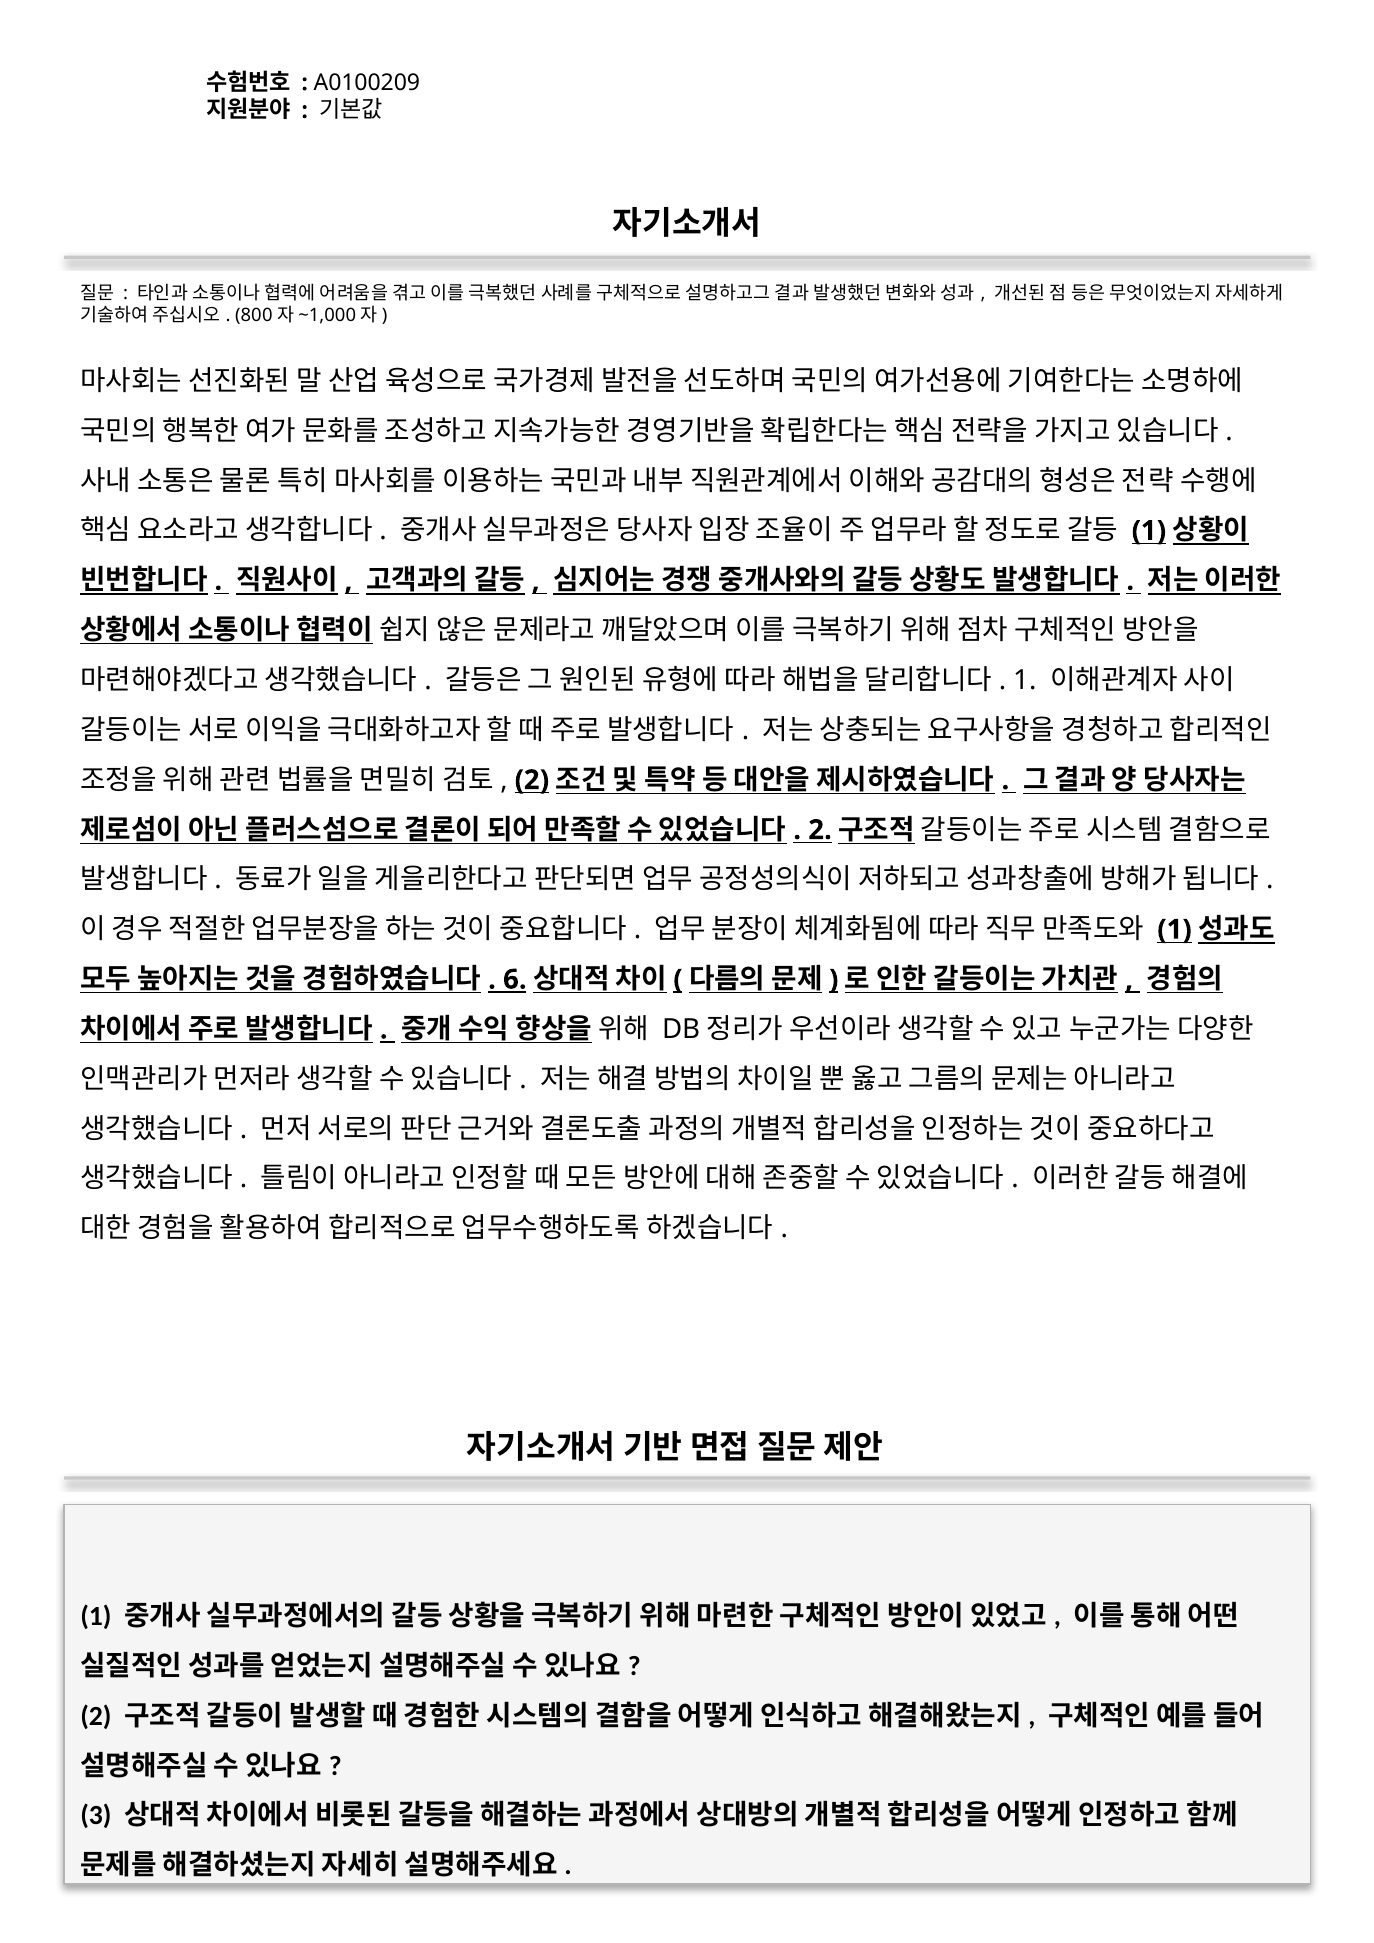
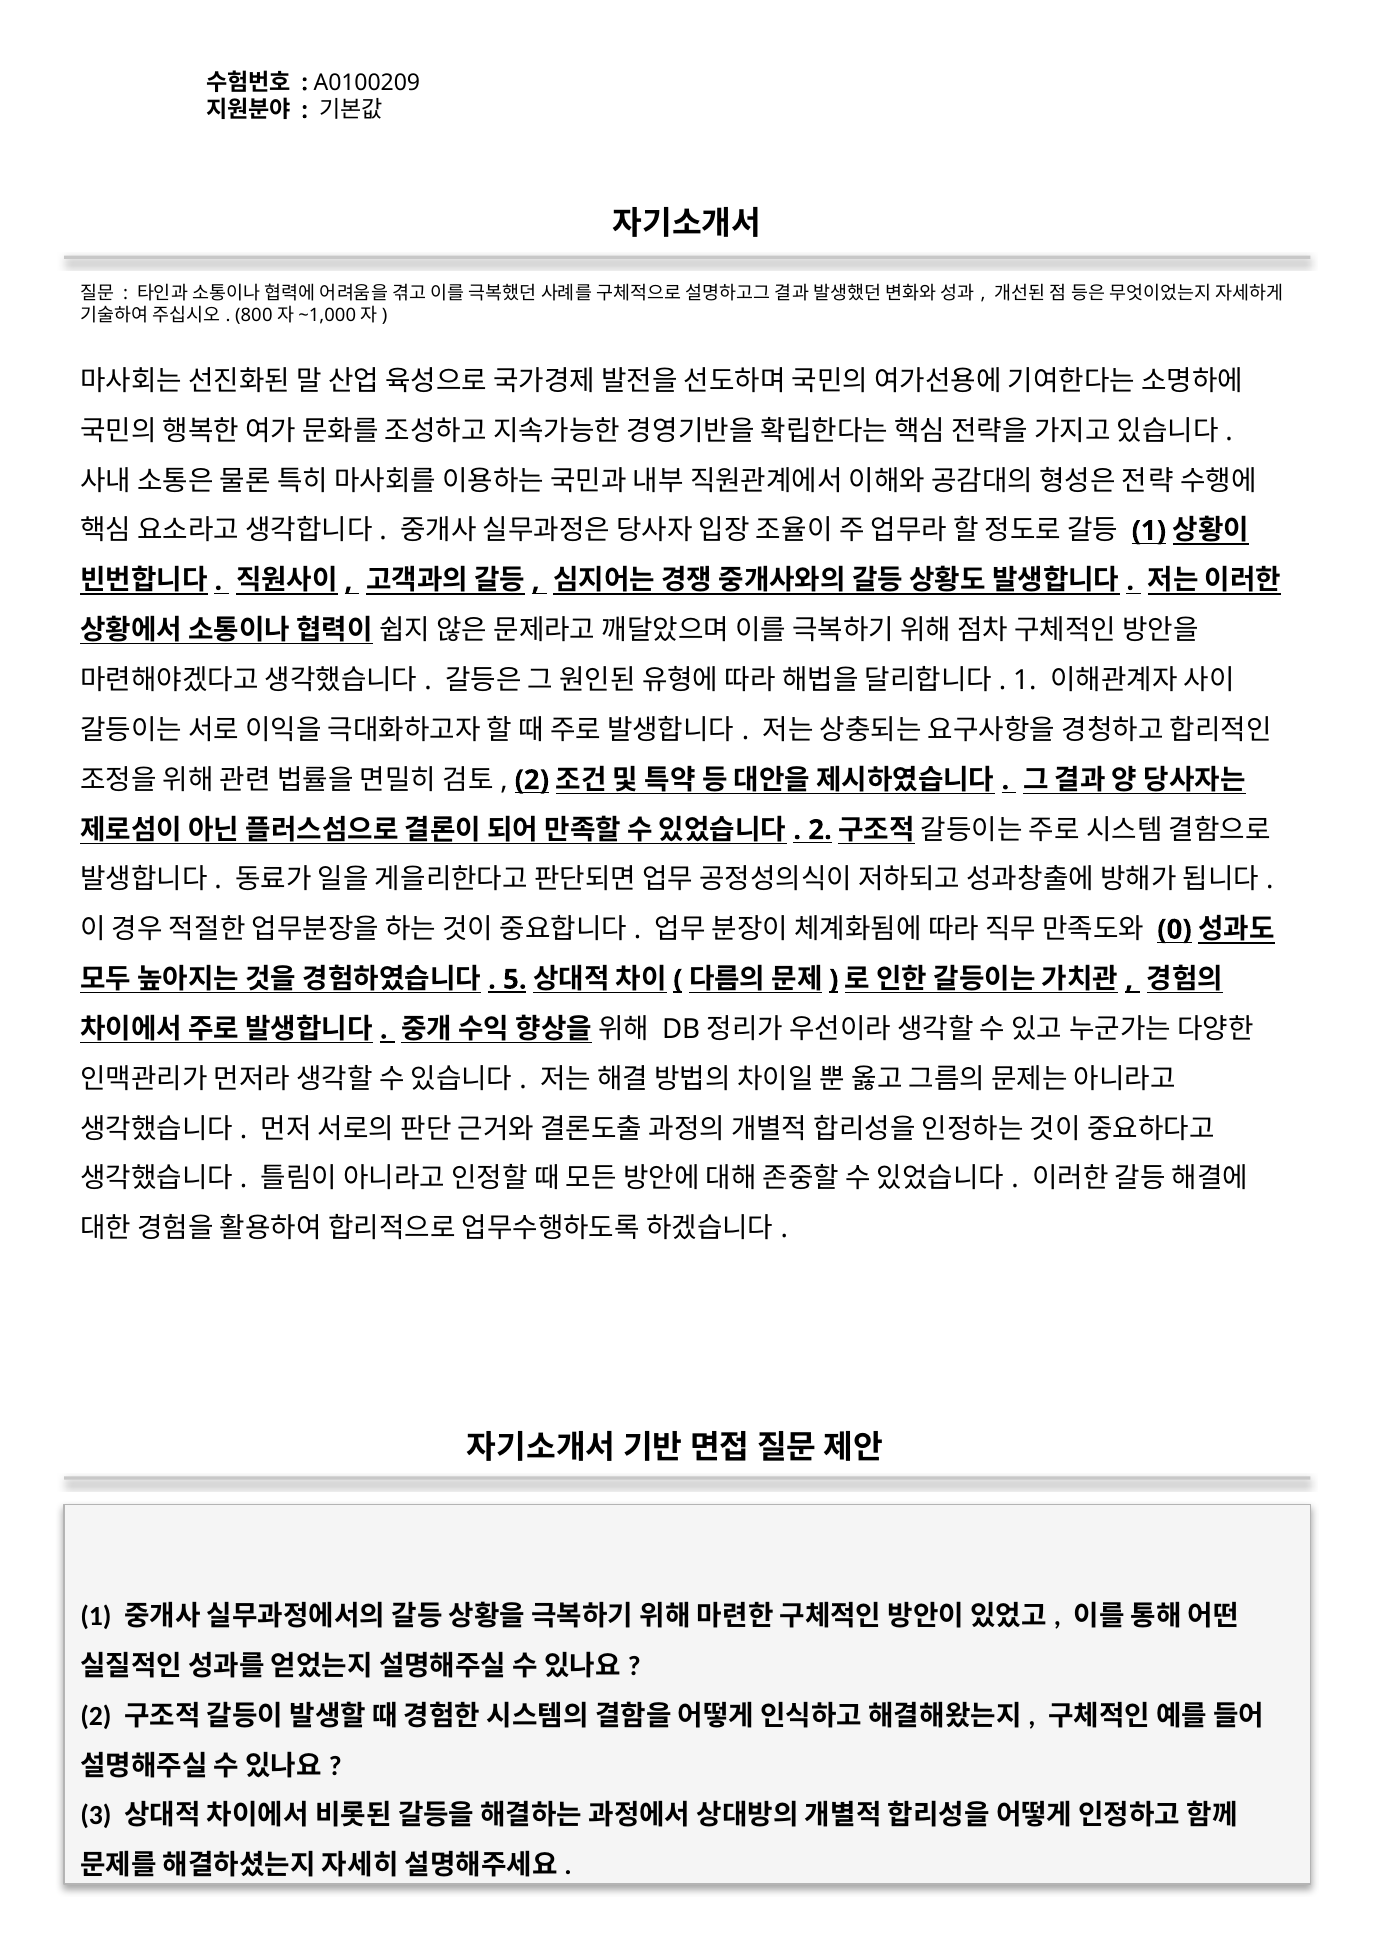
1 at (1175, 930): 1 -> 0
6: 6 -> 5
